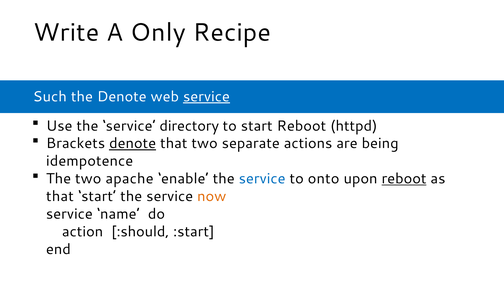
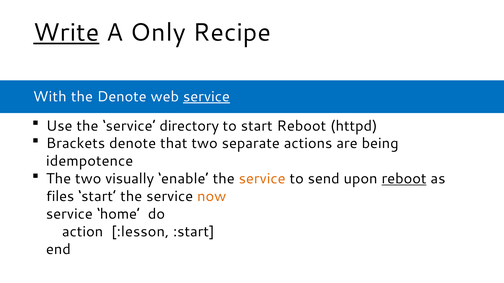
Write underline: none -> present
Such: Such -> With
denote at (133, 144) underline: present -> none
apache: apache -> visually
service at (262, 179) colour: blue -> orange
onto: onto -> send
that at (60, 197): that -> files
name: name -> home
:should: :should -> :lesson
